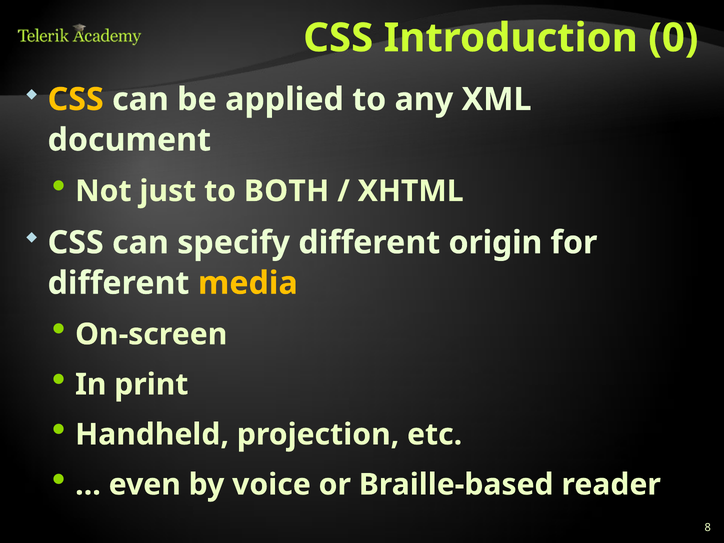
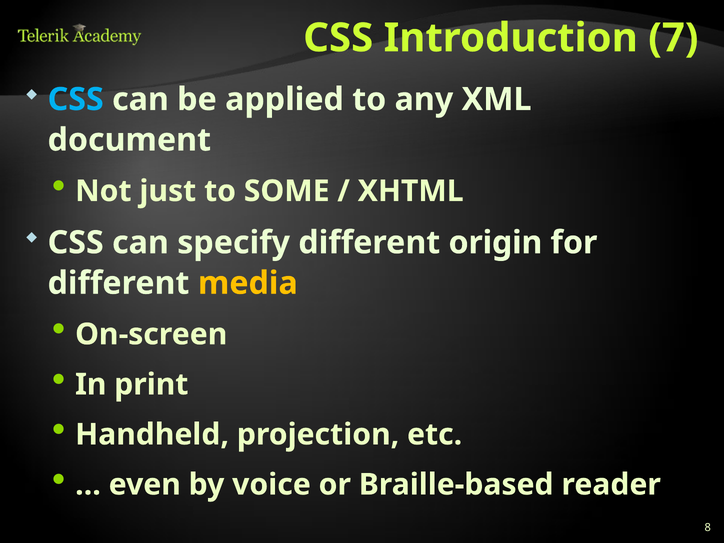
0: 0 -> 7
CSS at (76, 99) colour: yellow -> light blue
BOTH: BOTH -> SOME
